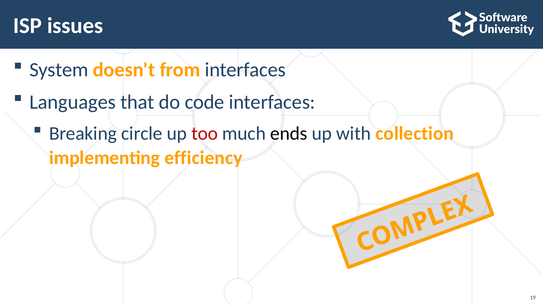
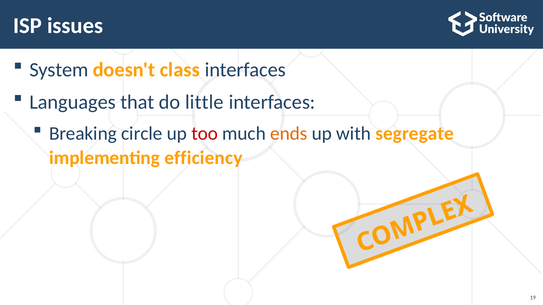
from: from -> class
code: code -> little
ends colour: black -> orange
collection: collection -> segregate
